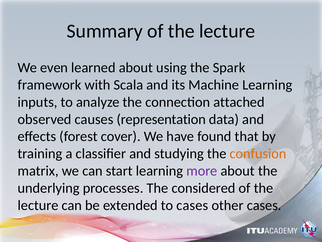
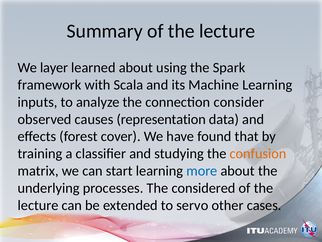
even: even -> layer
attached: attached -> consider
more colour: purple -> blue
to cases: cases -> servo
